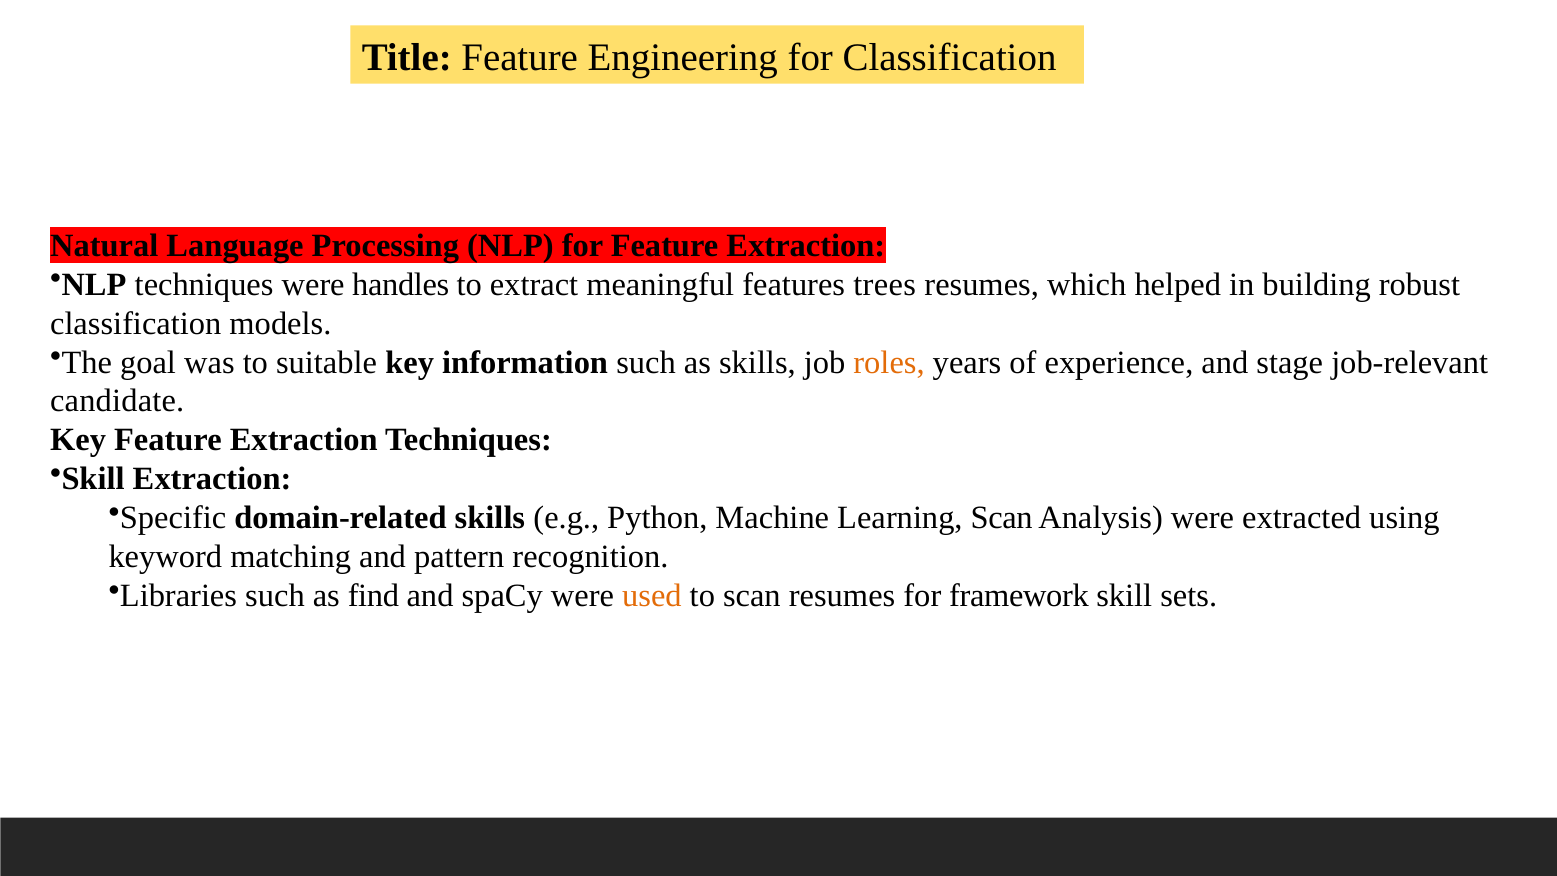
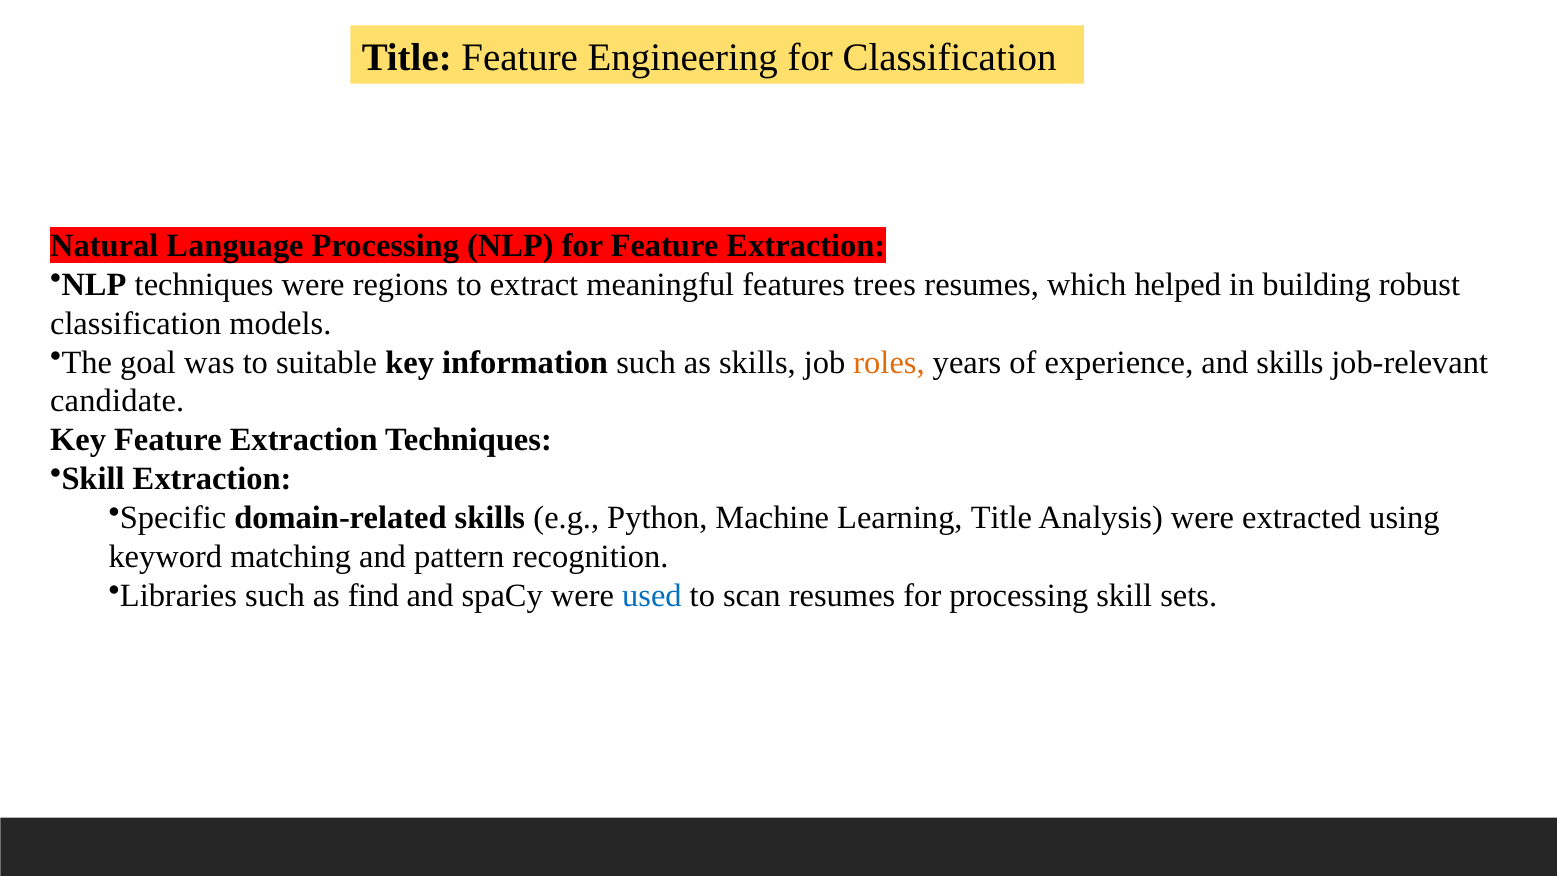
handles: handles -> regions
and stage: stage -> skills
Learning Scan: Scan -> Title
used colour: orange -> blue
for framework: framework -> processing
